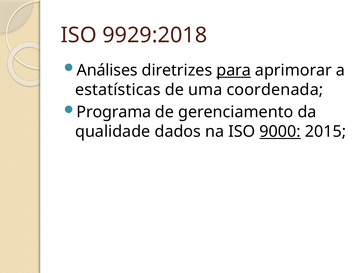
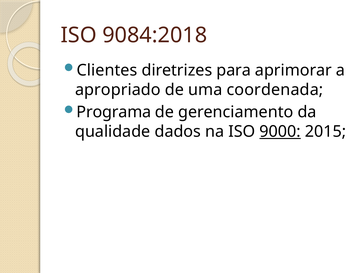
9929:2018: 9929:2018 -> 9084:2018
Análises: Análises -> Clientes
para underline: present -> none
estatísticas: estatísticas -> apropriado
